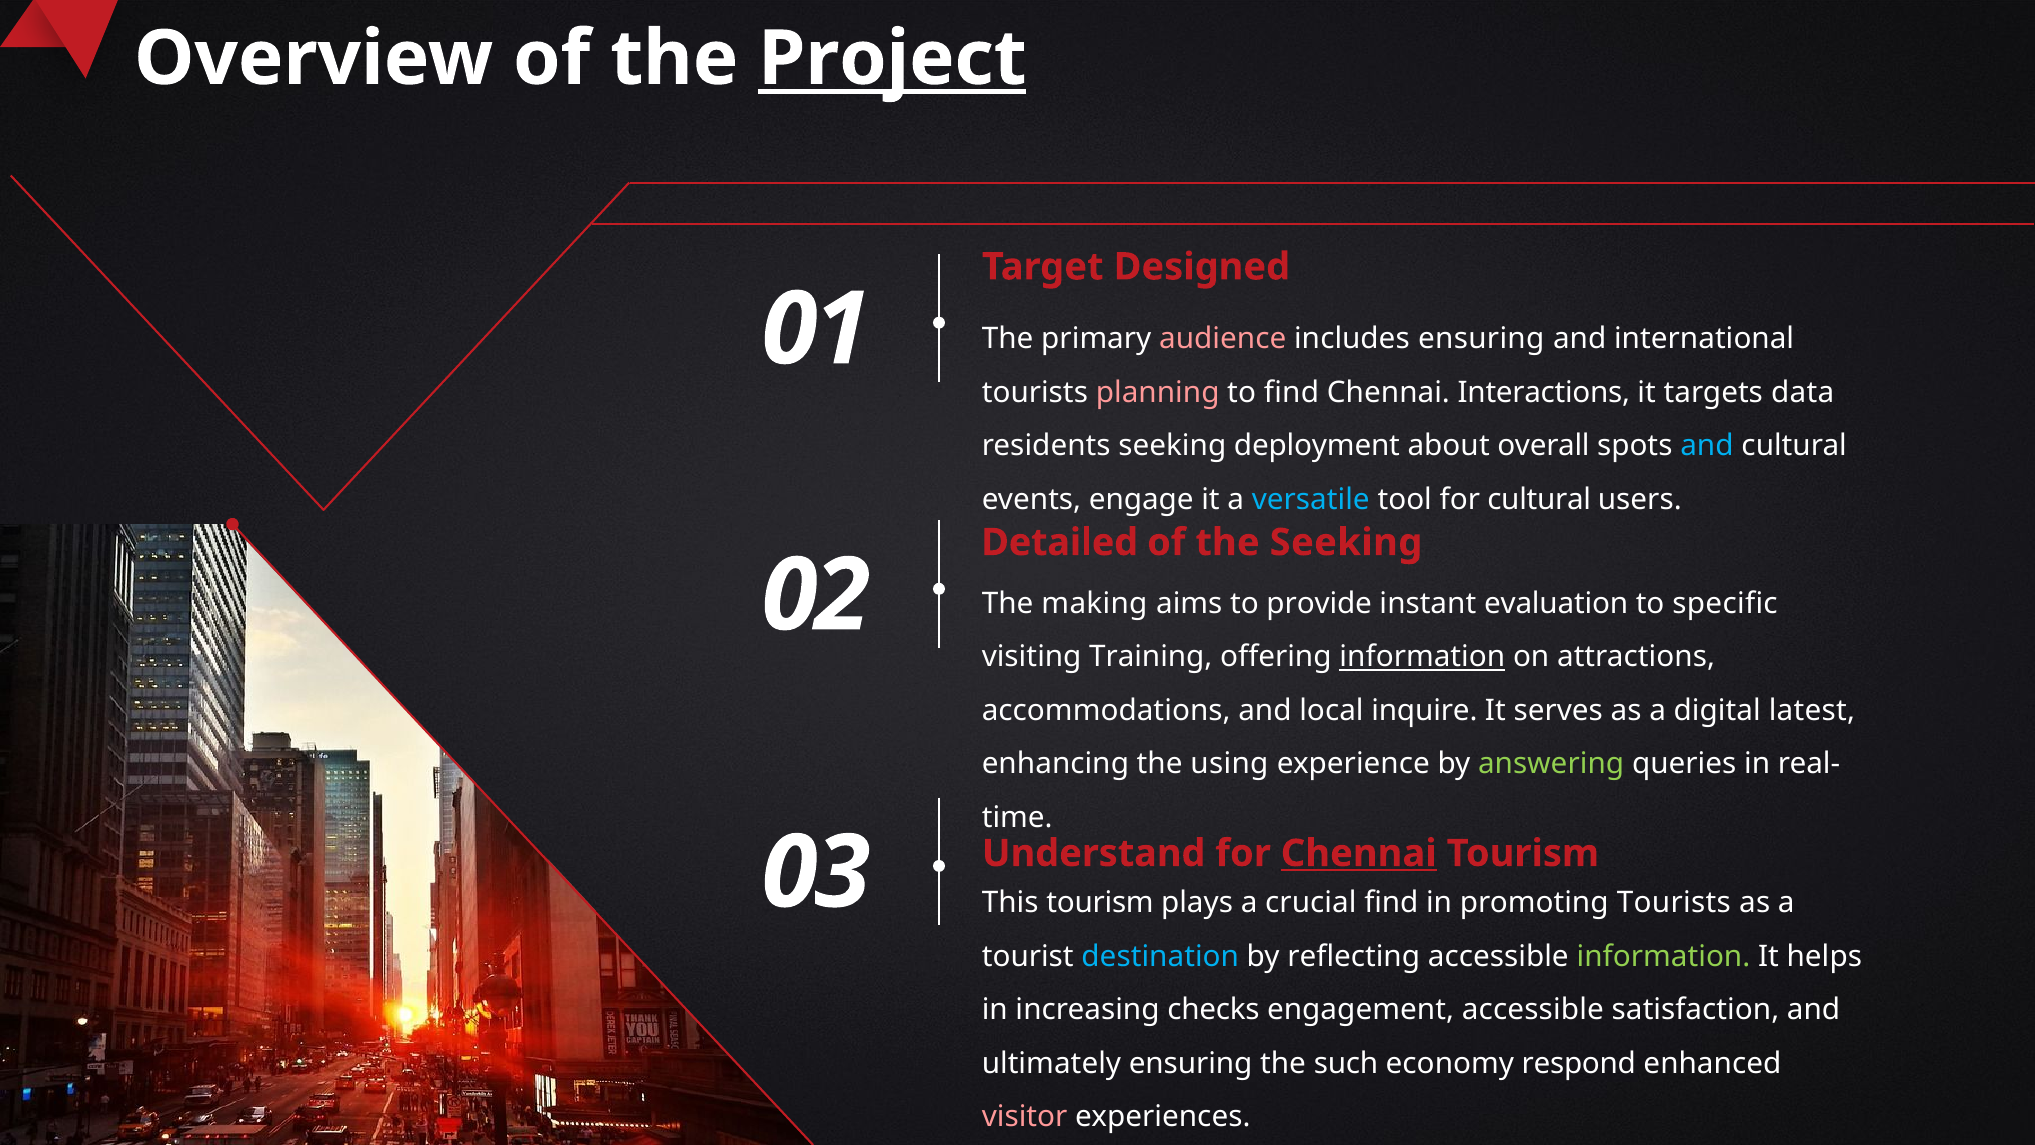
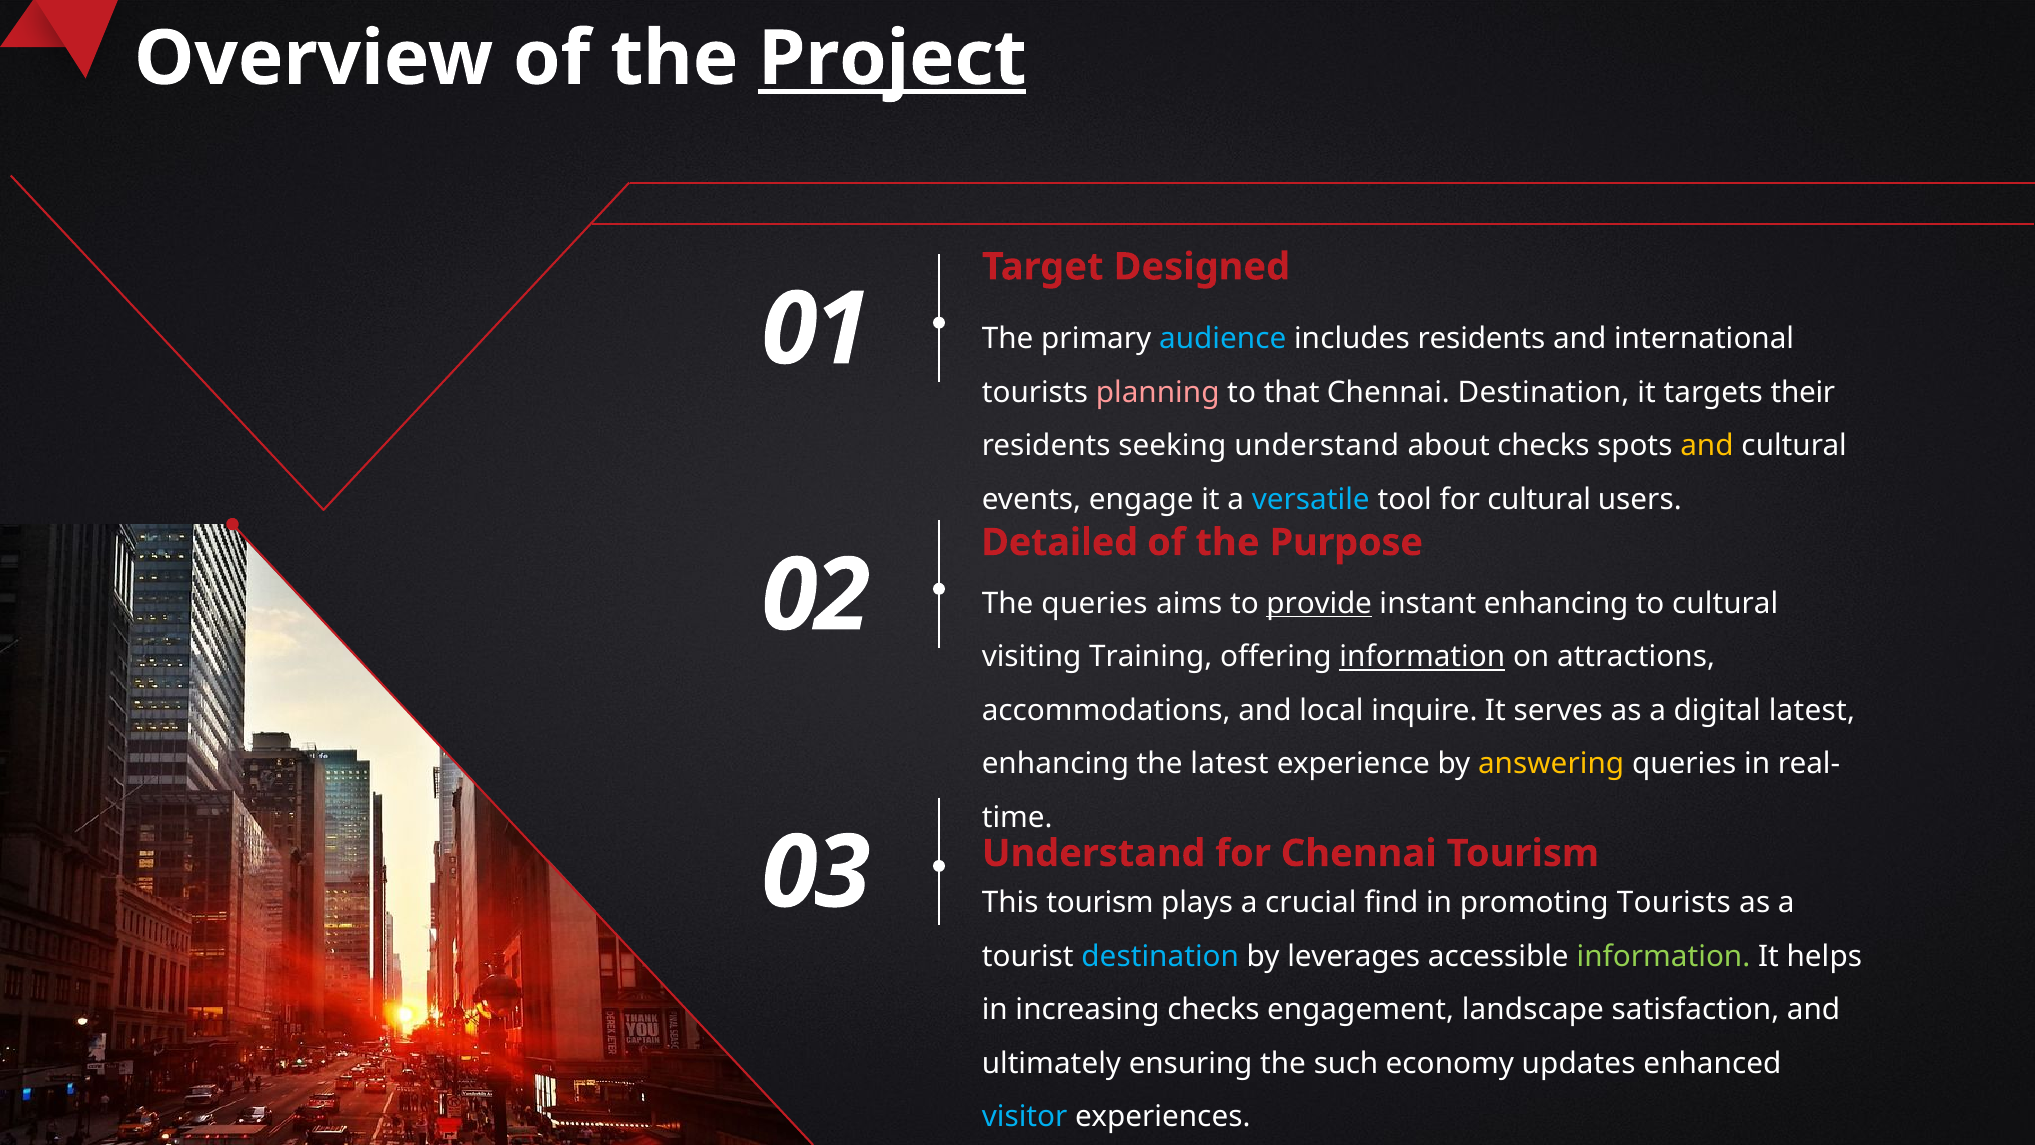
audience colour: pink -> light blue
includes ensuring: ensuring -> residents
to find: find -> that
Chennai Interactions: Interactions -> Destination
data: data -> their
seeking deployment: deployment -> understand
about overall: overall -> checks
and at (1707, 446) colour: light blue -> yellow
the Seeking: Seeking -> Purpose
The making: making -> queries
provide underline: none -> present
instant evaluation: evaluation -> enhancing
to specific: specific -> cultural
the using: using -> latest
answering colour: light green -> yellow
Chennai at (1359, 853) underline: present -> none
reflecting: reflecting -> leverages
engagement accessible: accessible -> landscape
respond: respond -> updates
visitor colour: pink -> light blue
